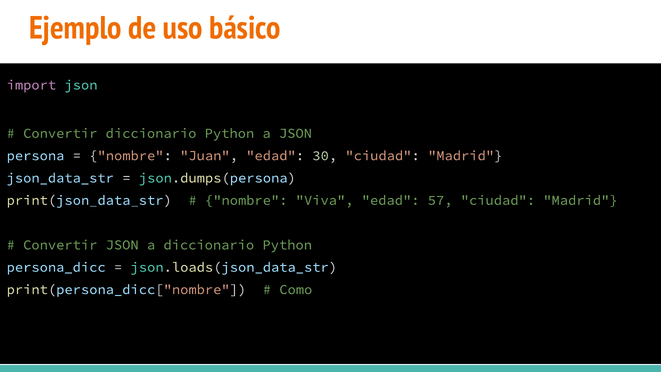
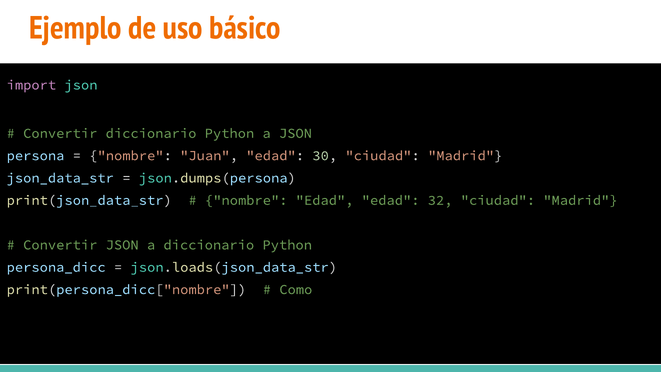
nombre Viva: Viva -> Edad
57: 57 -> 32
